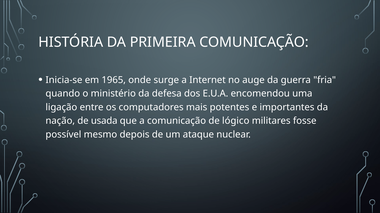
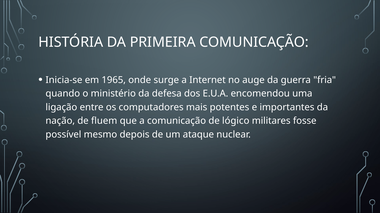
usada: usada -> fluem
